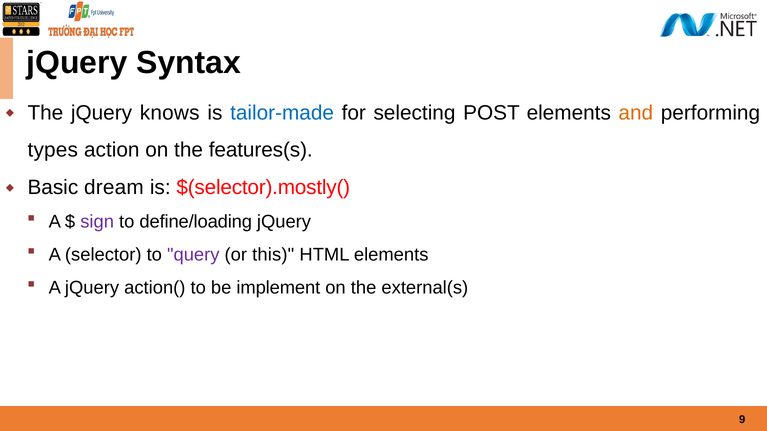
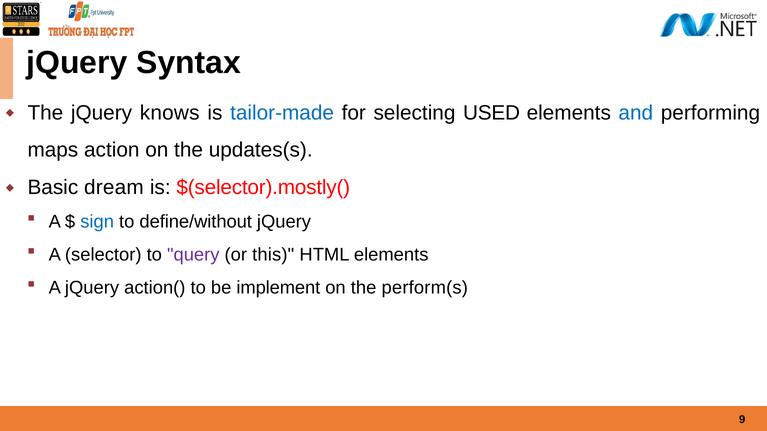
POST: POST -> USED
and colour: orange -> blue
types: types -> maps
features(s: features(s -> updates(s
sign colour: purple -> blue
define/loading: define/loading -> define/without
external(s: external(s -> perform(s
